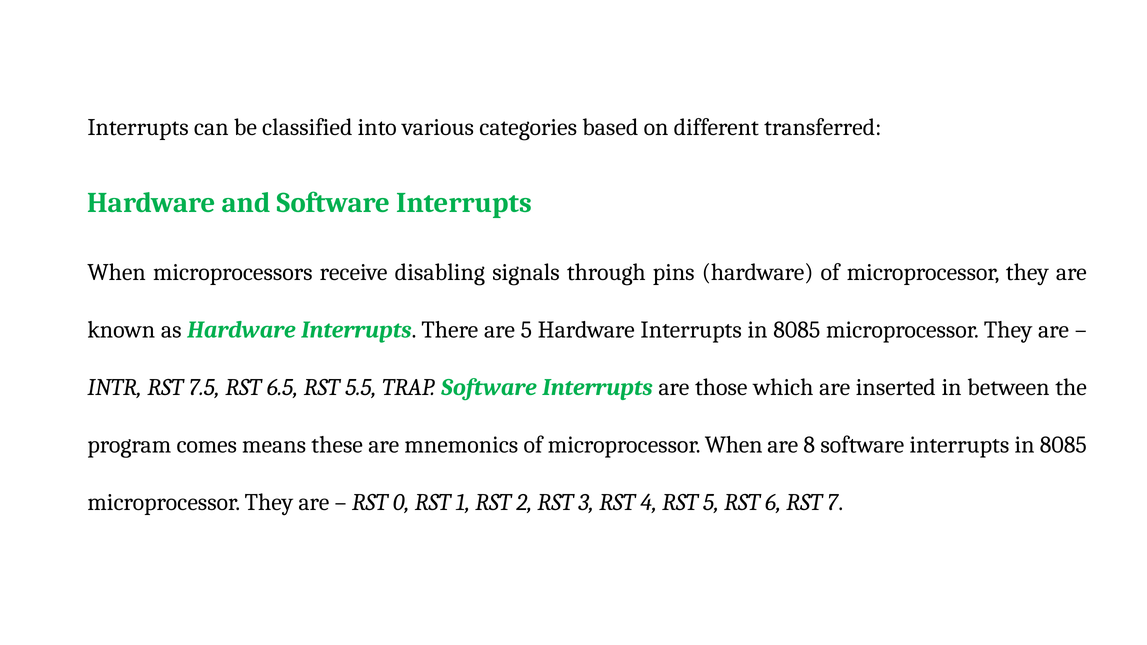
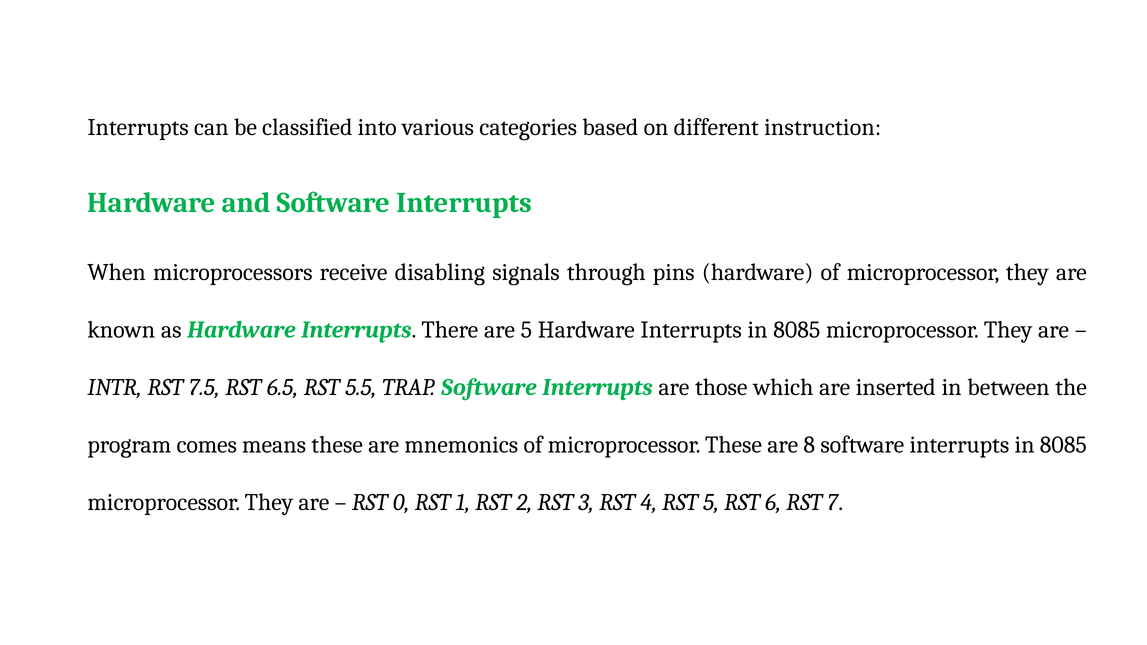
transferred: transferred -> instruction
microprocessor When: When -> These
